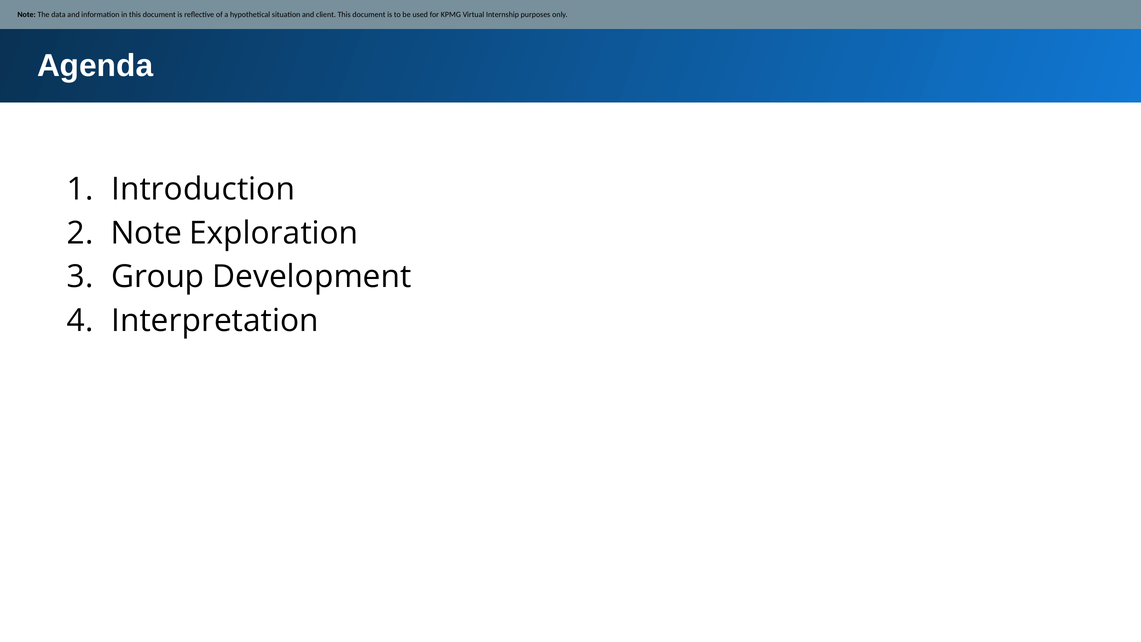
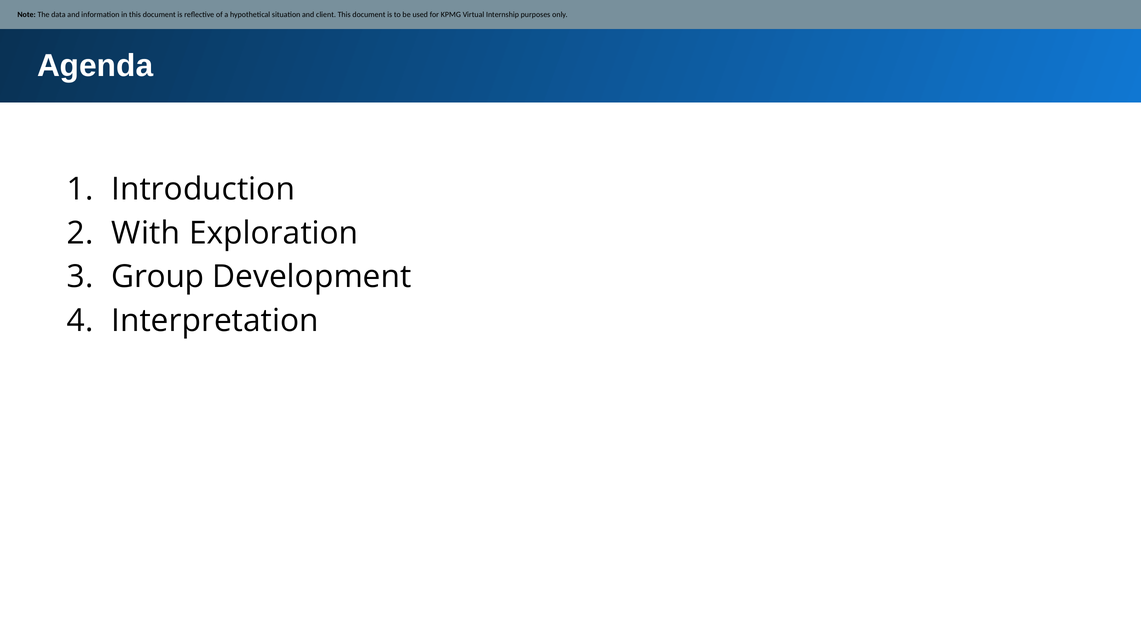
Note at (146, 233): Note -> With
